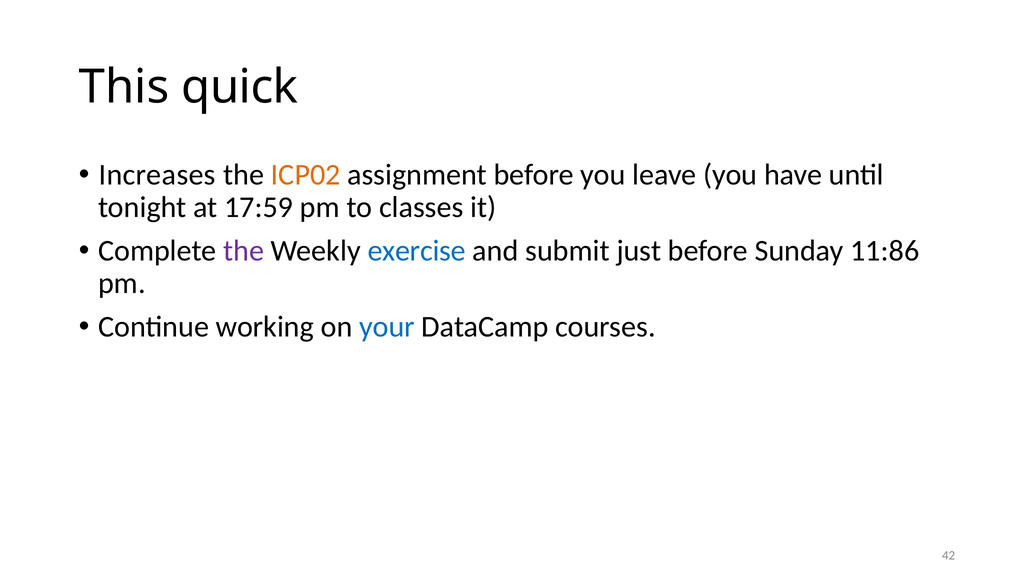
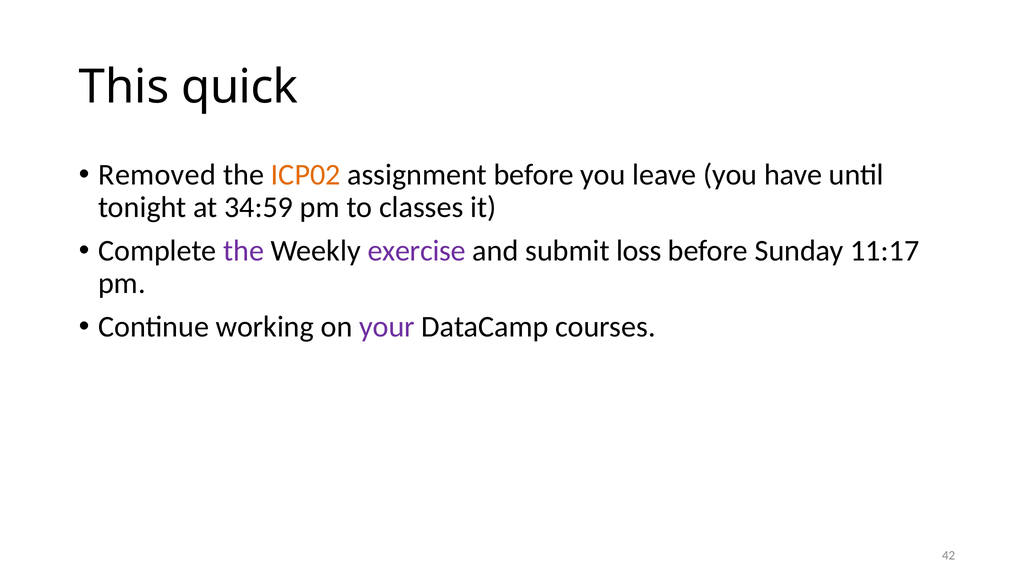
Increases: Increases -> Removed
17:59: 17:59 -> 34:59
exercise colour: blue -> purple
just: just -> loss
11:86: 11:86 -> 11:17
your colour: blue -> purple
